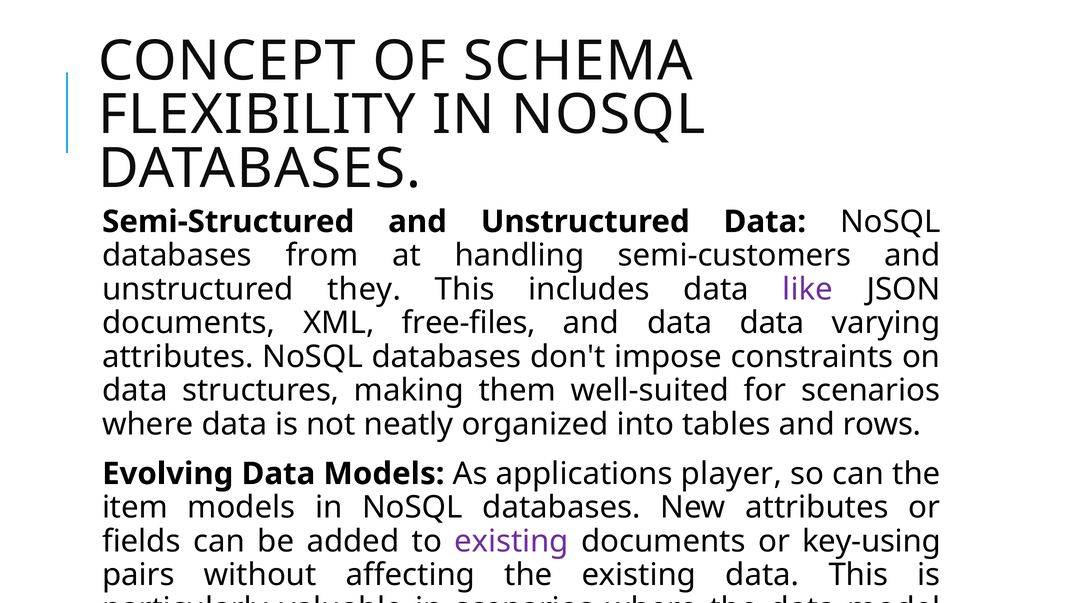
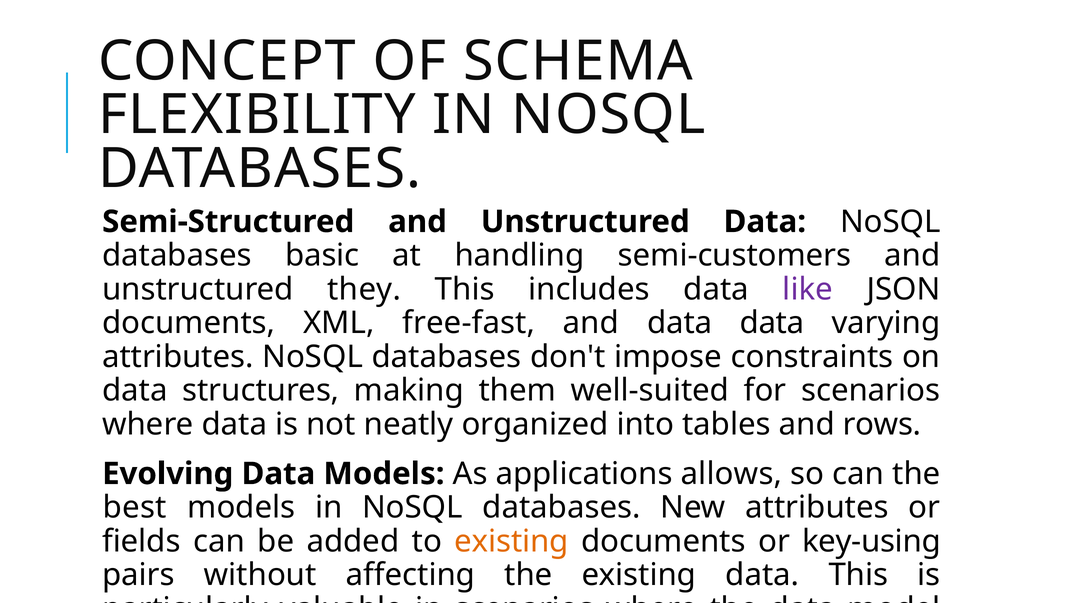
from: from -> basic
free-files: free-files -> free-fast
player: player -> allows
item: item -> best
existing at (511, 541) colour: purple -> orange
